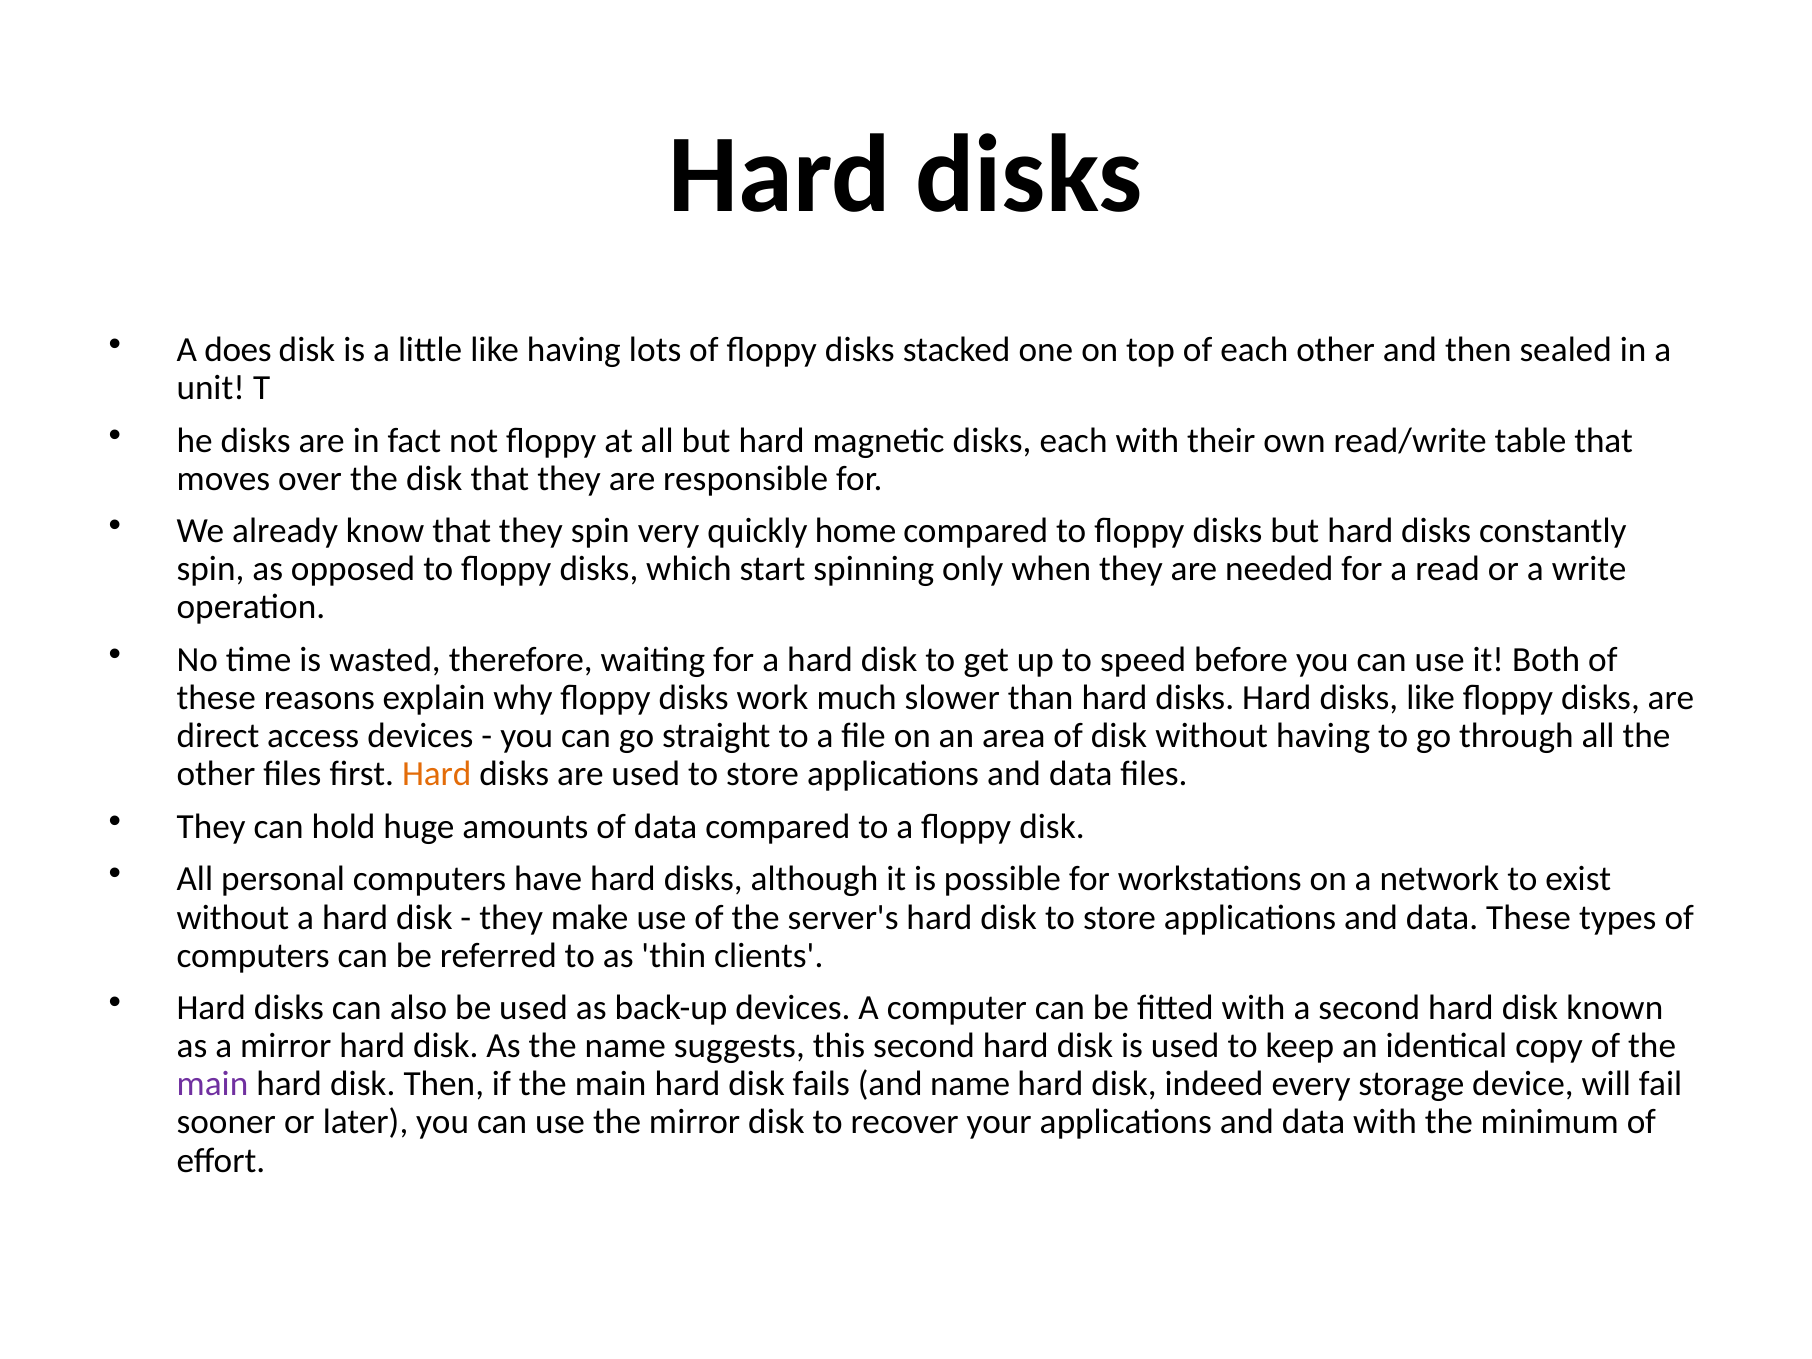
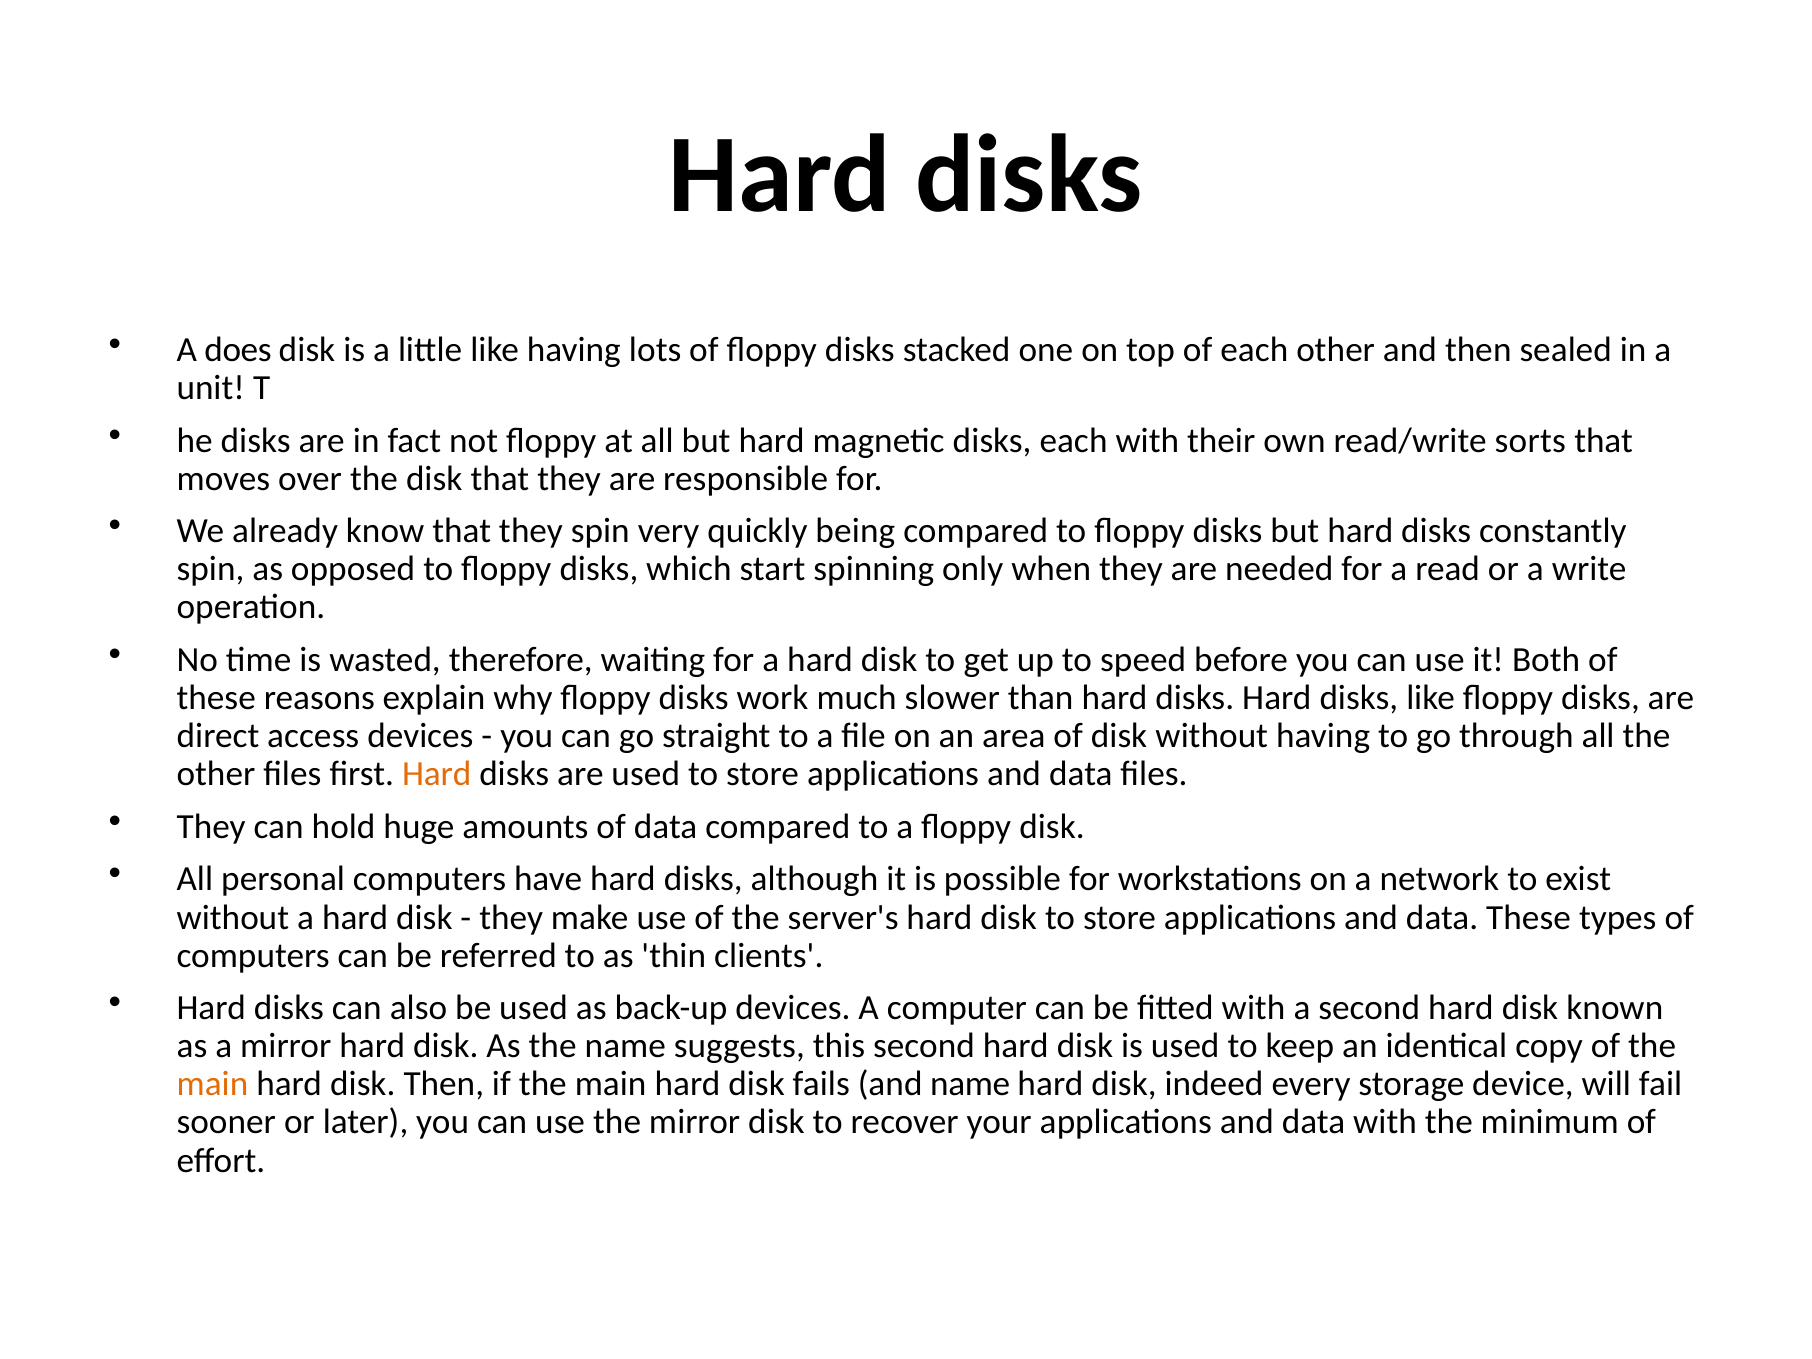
table: table -> sorts
home: home -> being
main at (213, 1084) colour: purple -> orange
